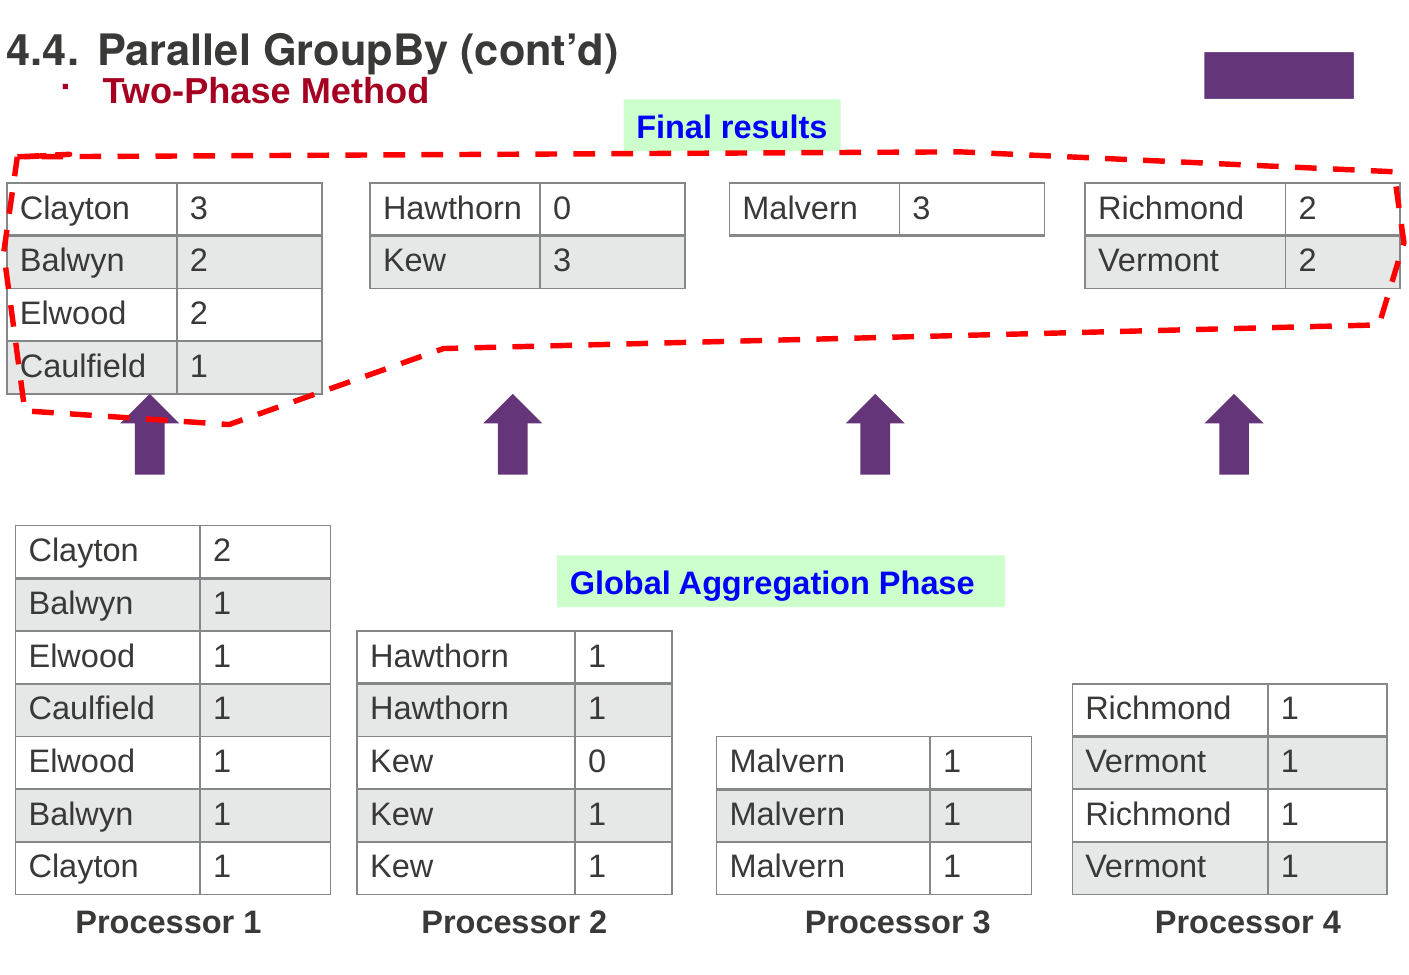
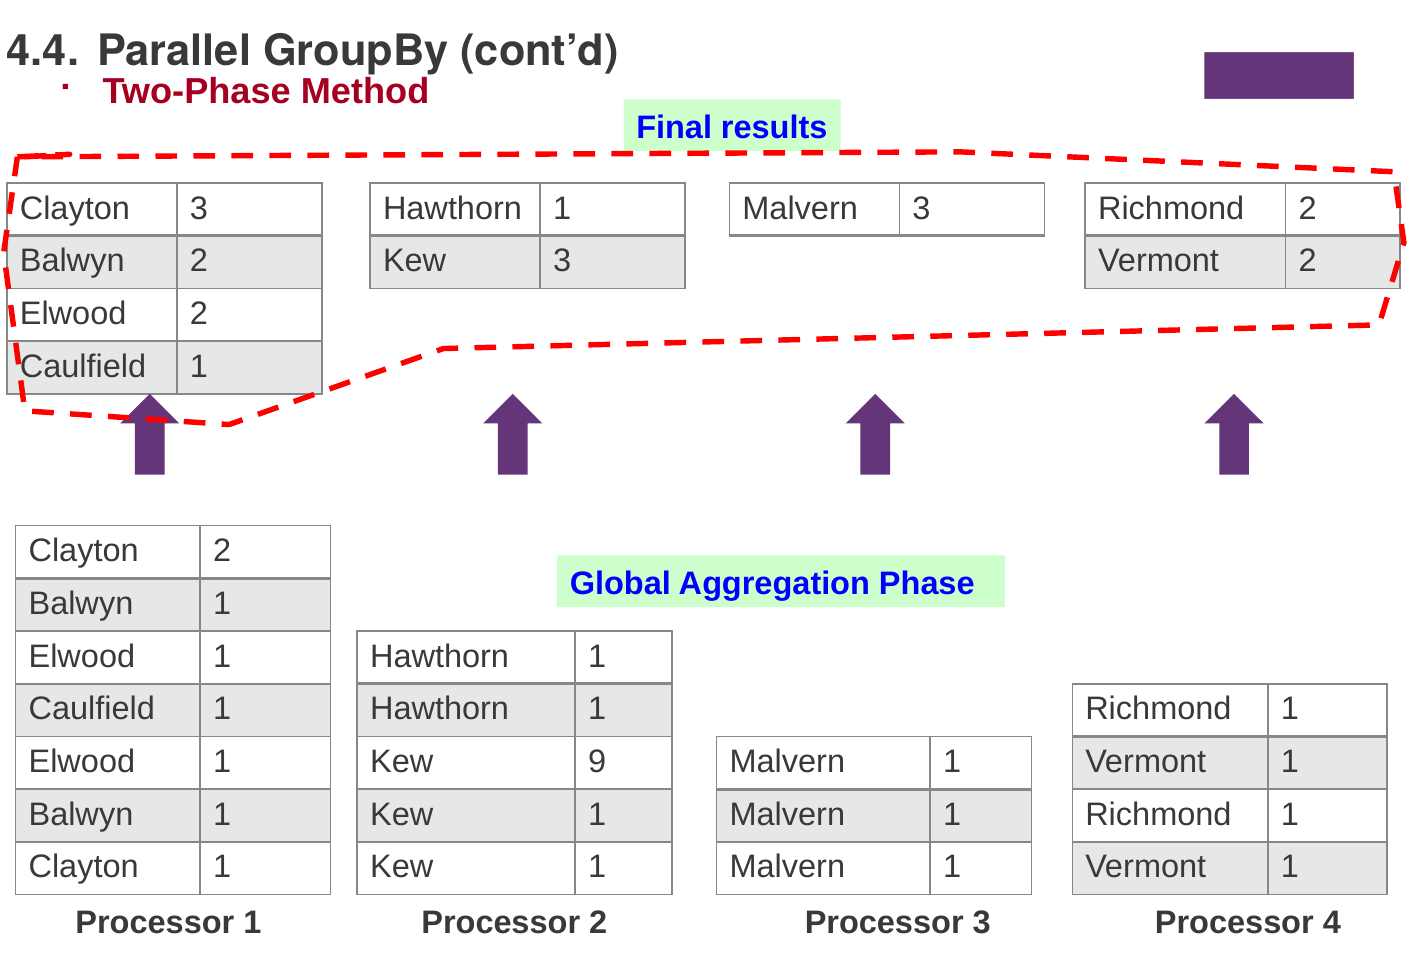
0 at (562, 208): 0 -> 1
Kew 0: 0 -> 9
